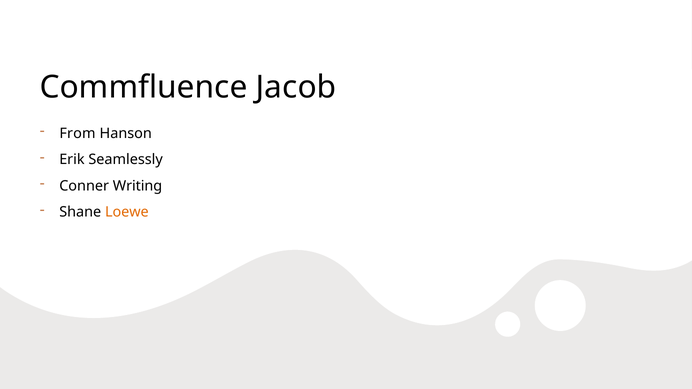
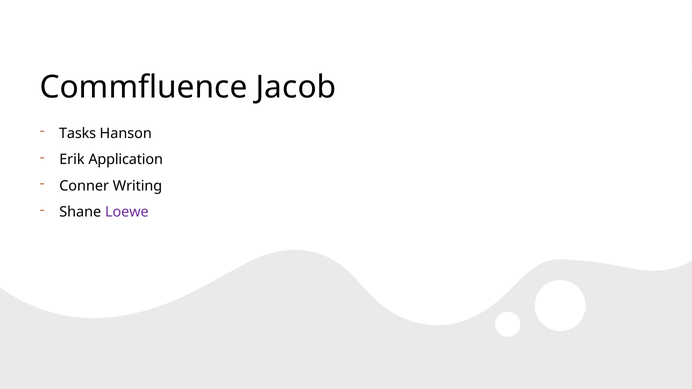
From: From -> Tasks
Seamlessly: Seamlessly -> Application
Loewe colour: orange -> purple
